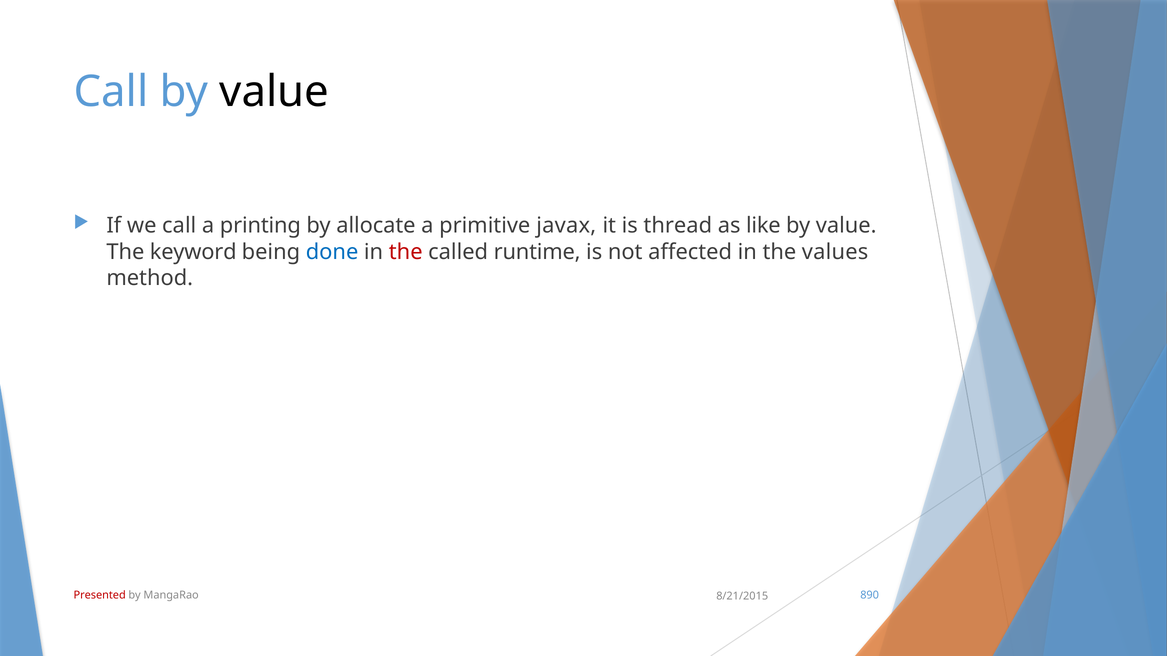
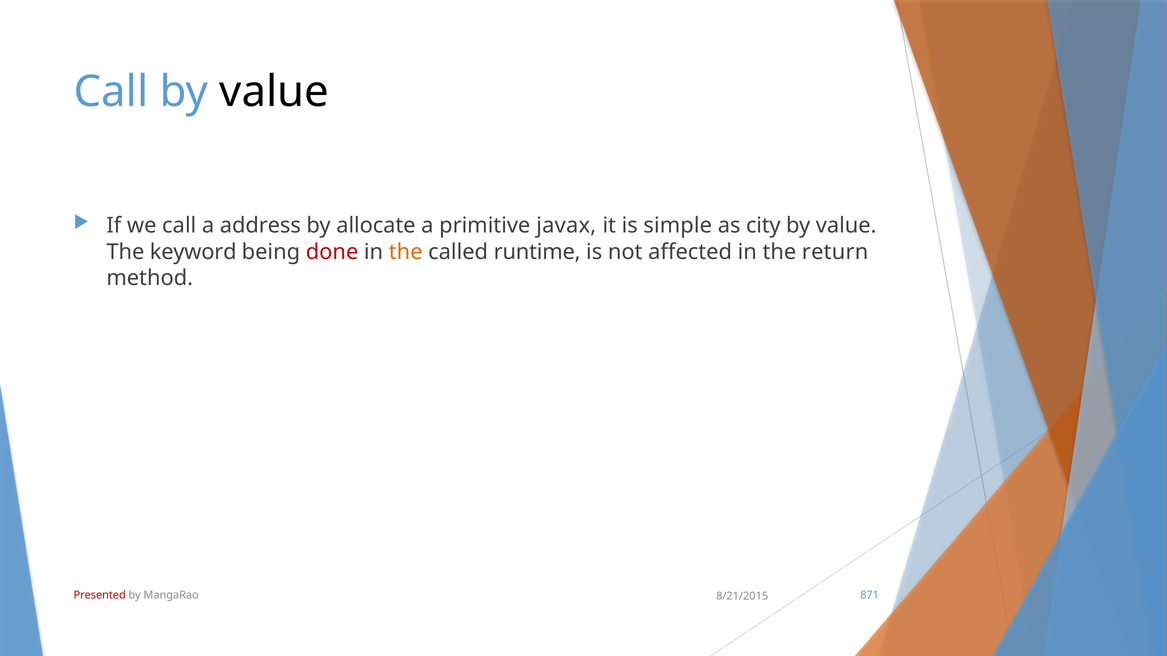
printing: printing -> address
thread: thread -> simple
like: like -> city
done colour: blue -> red
the at (406, 252) colour: red -> orange
values: values -> return
890: 890 -> 871
